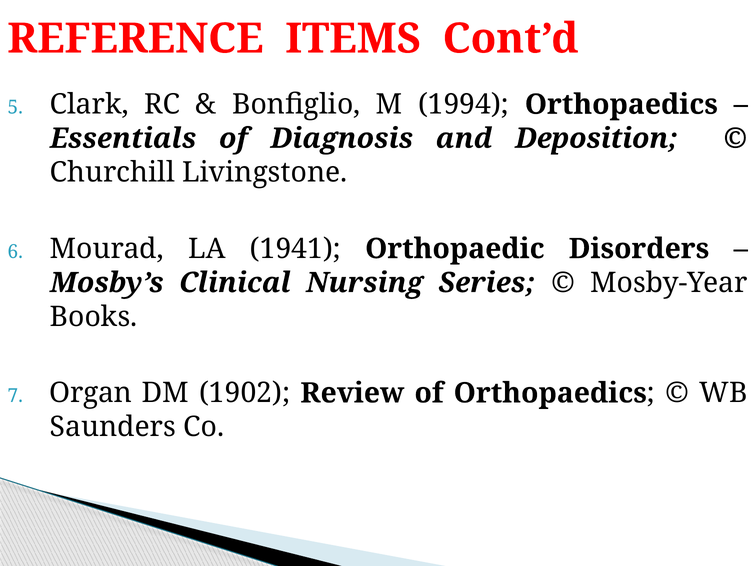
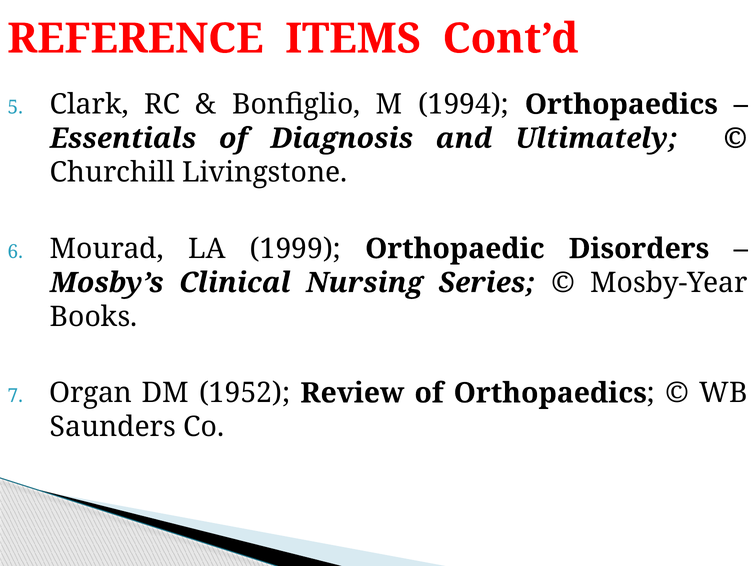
Deposition: Deposition -> Ultimately
1941: 1941 -> 1999
1902: 1902 -> 1952
